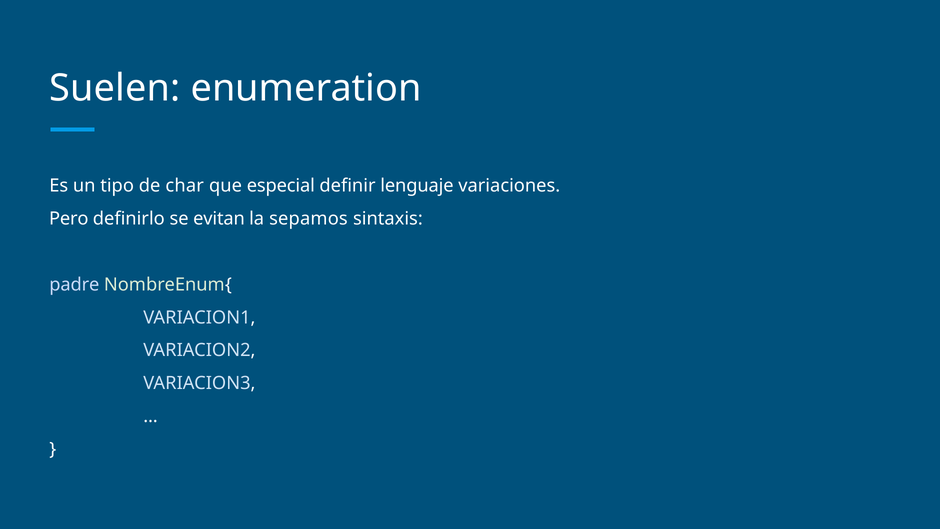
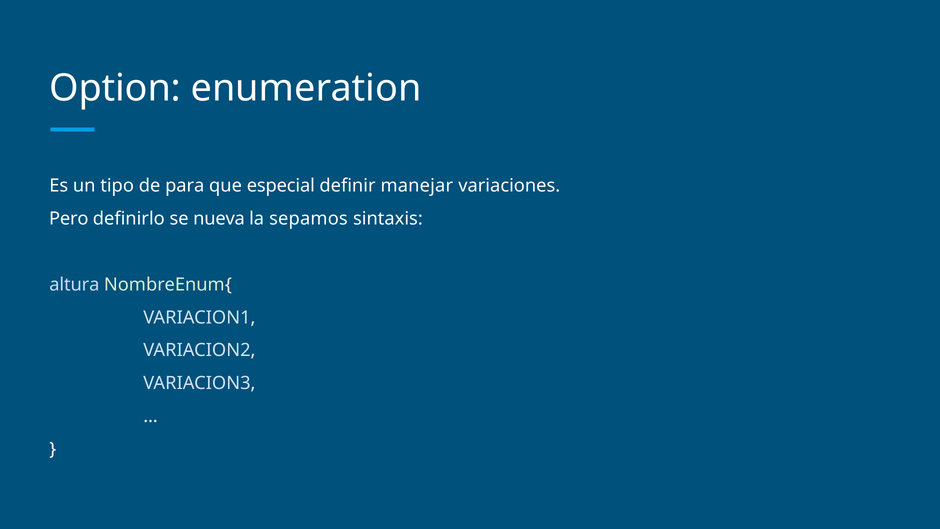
Suelen: Suelen -> Option
char: char -> para
lenguaje: lenguaje -> manejar
evitan: evitan -> nueva
padre: padre -> altura
